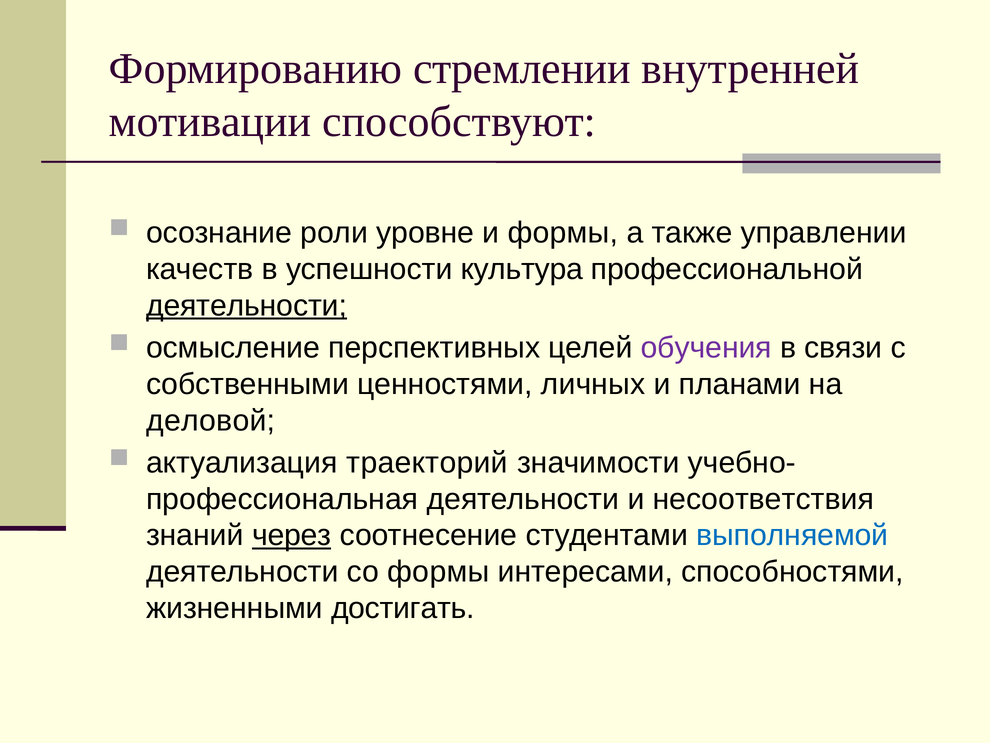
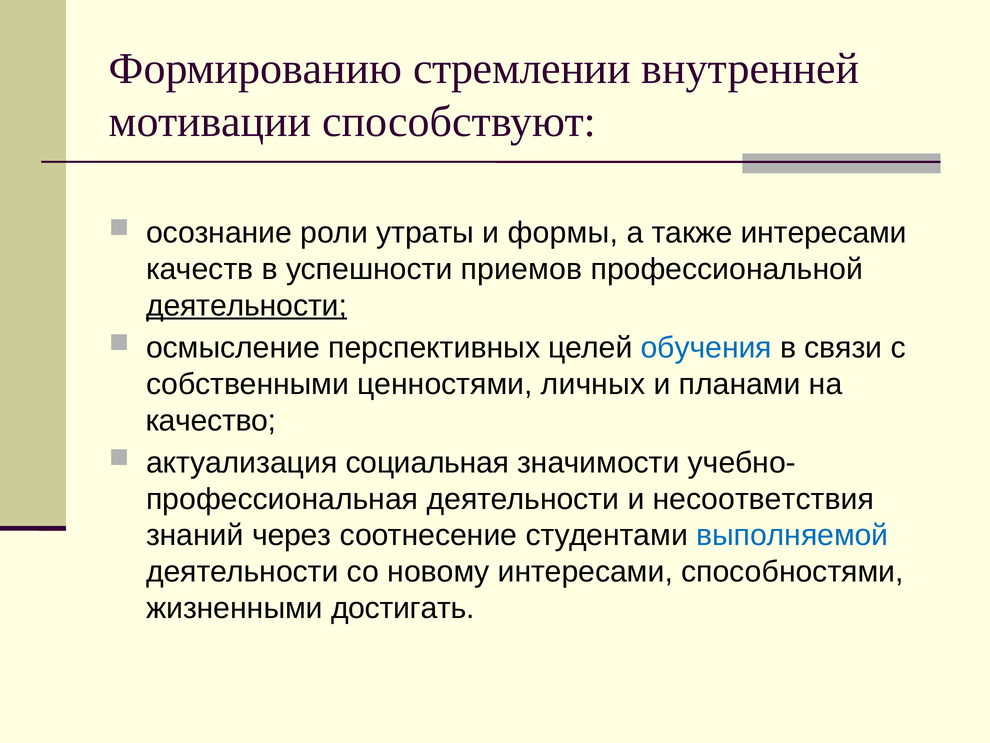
уровне: уровне -> утраты
также управлении: управлении -> интересами
культура: культура -> приемов
обучения colour: purple -> blue
деловой: деловой -> качество
траекторий: траекторий -> социальная
через underline: present -> none
со формы: формы -> новому
